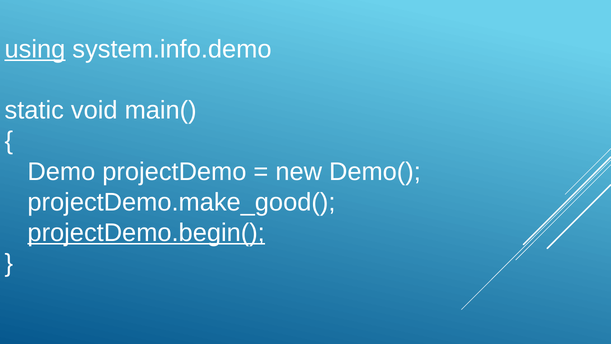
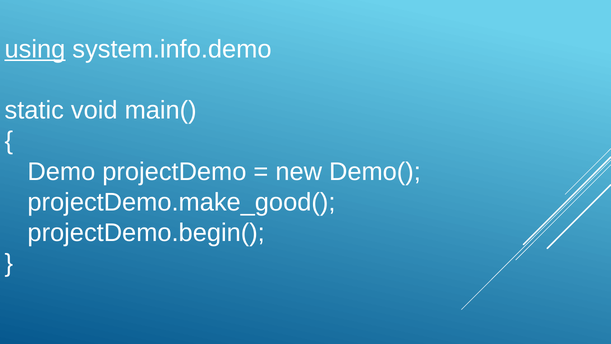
projectDemo.begin( underline: present -> none
